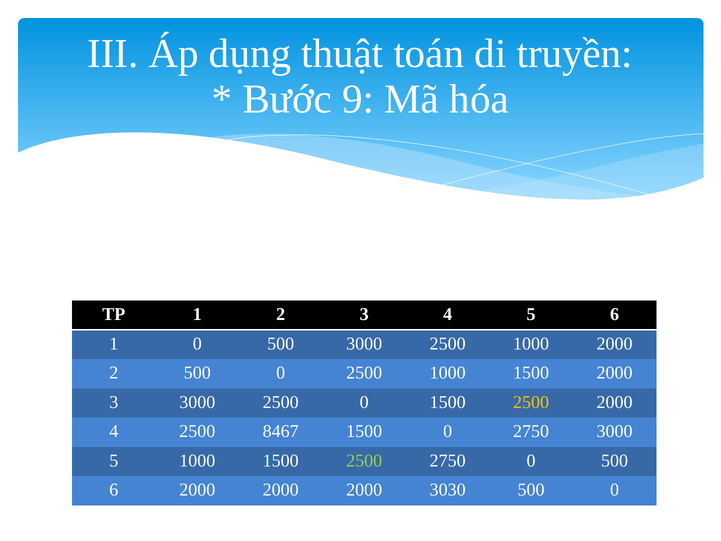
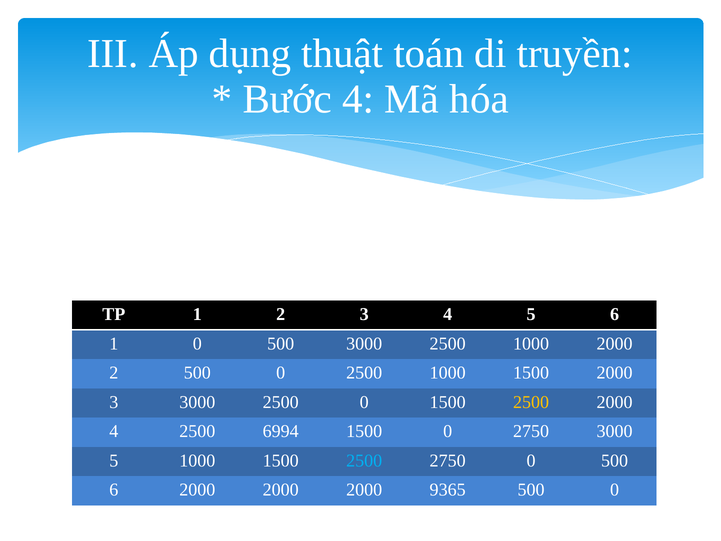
Bước 9: 9 -> 4
8467: 8467 -> 6994
2500 at (364, 460) colour: light green -> light blue
3030: 3030 -> 9365
